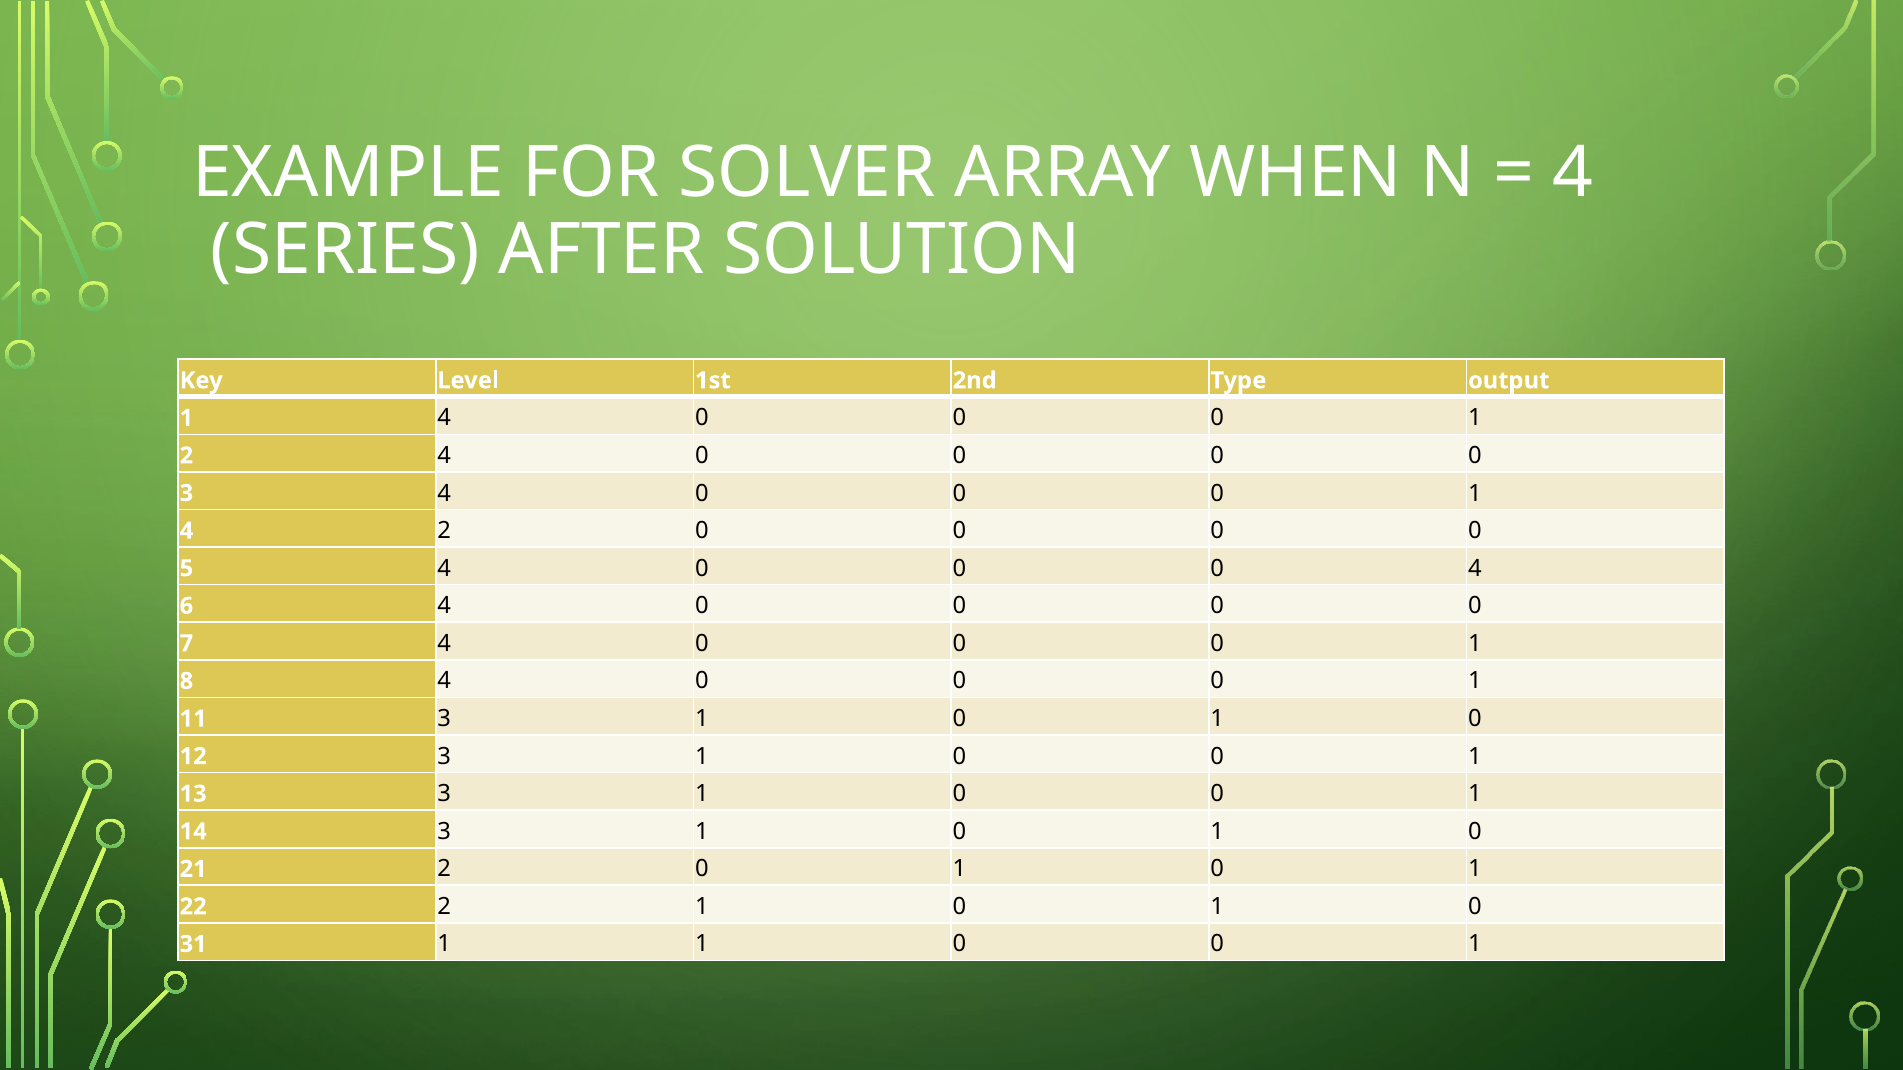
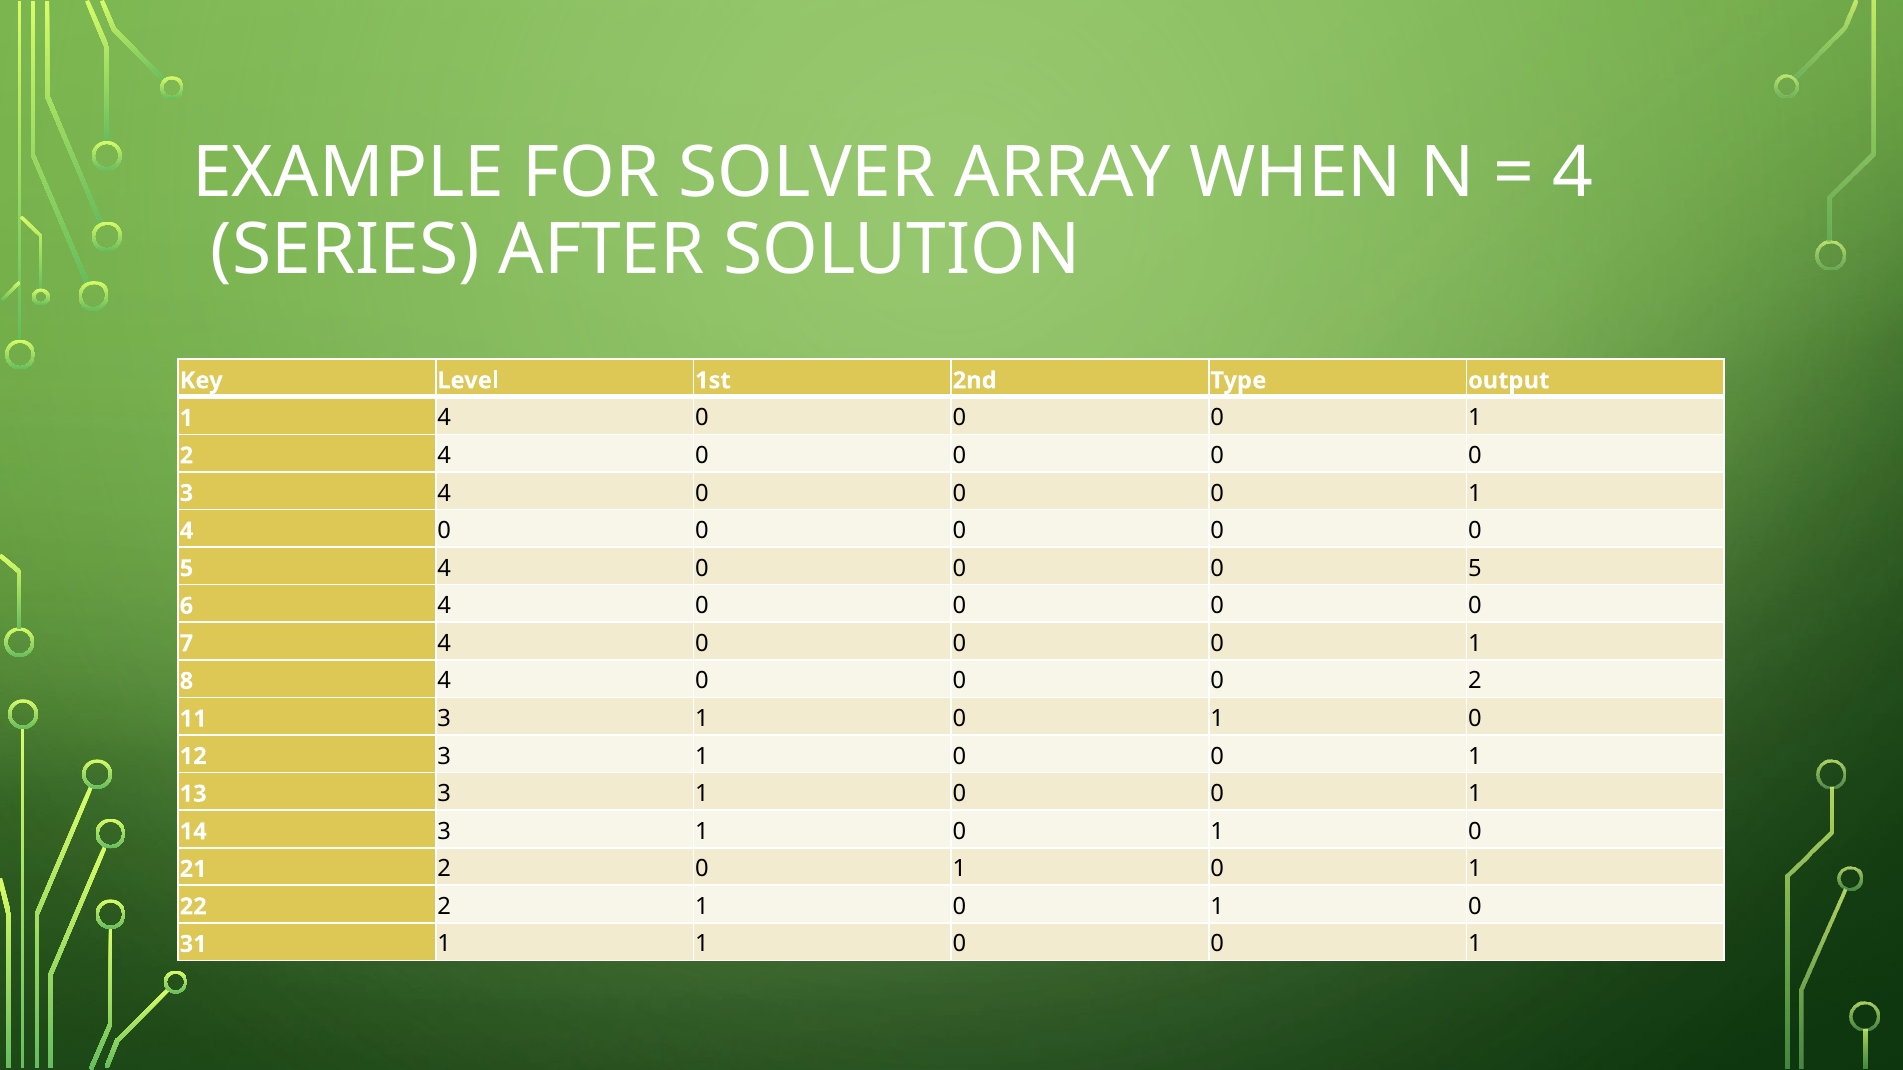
2 at (444, 531): 2 -> 0
4 at (1475, 569): 4 -> 5
1 at (1475, 681): 1 -> 2
